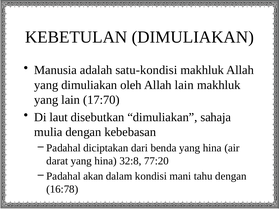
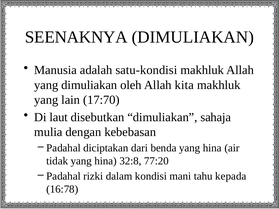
KEBETULAN: KEBETULAN -> SEENAKNYA
Allah lain: lain -> kita
darat: darat -> tidak
akan: akan -> rizki
tahu dengan: dengan -> kepada
